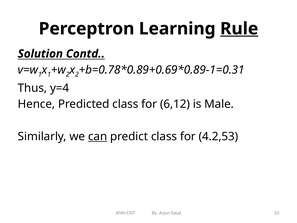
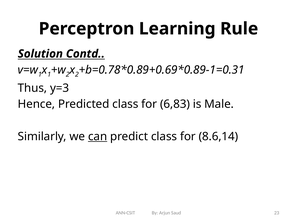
Rule underline: present -> none
y=4: y=4 -> y=3
6,12: 6,12 -> 6,83
4.2,53: 4.2,53 -> 8.6,14
